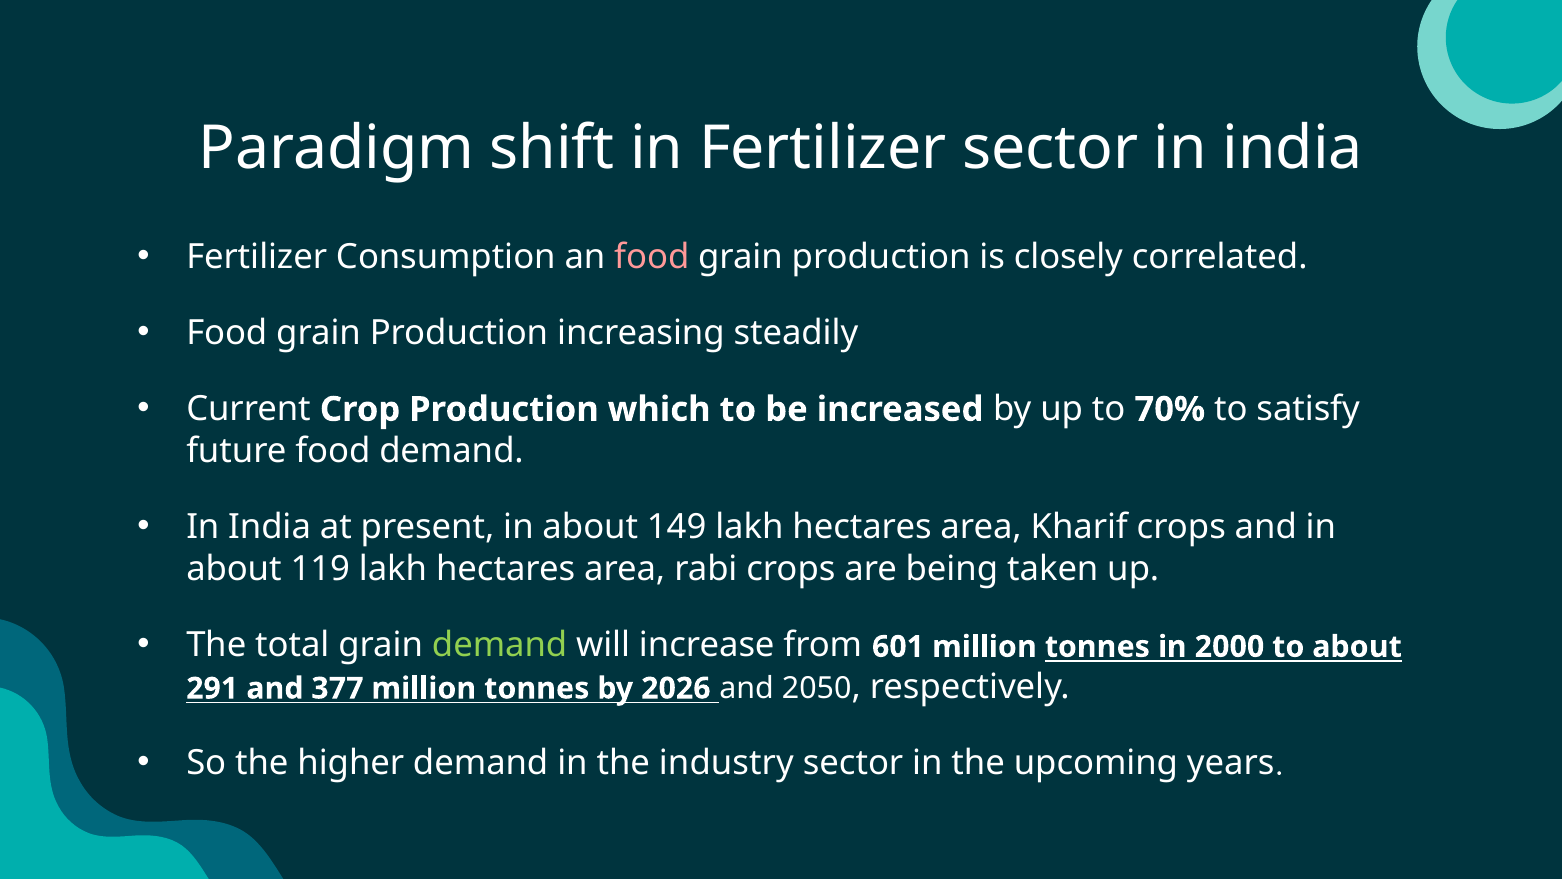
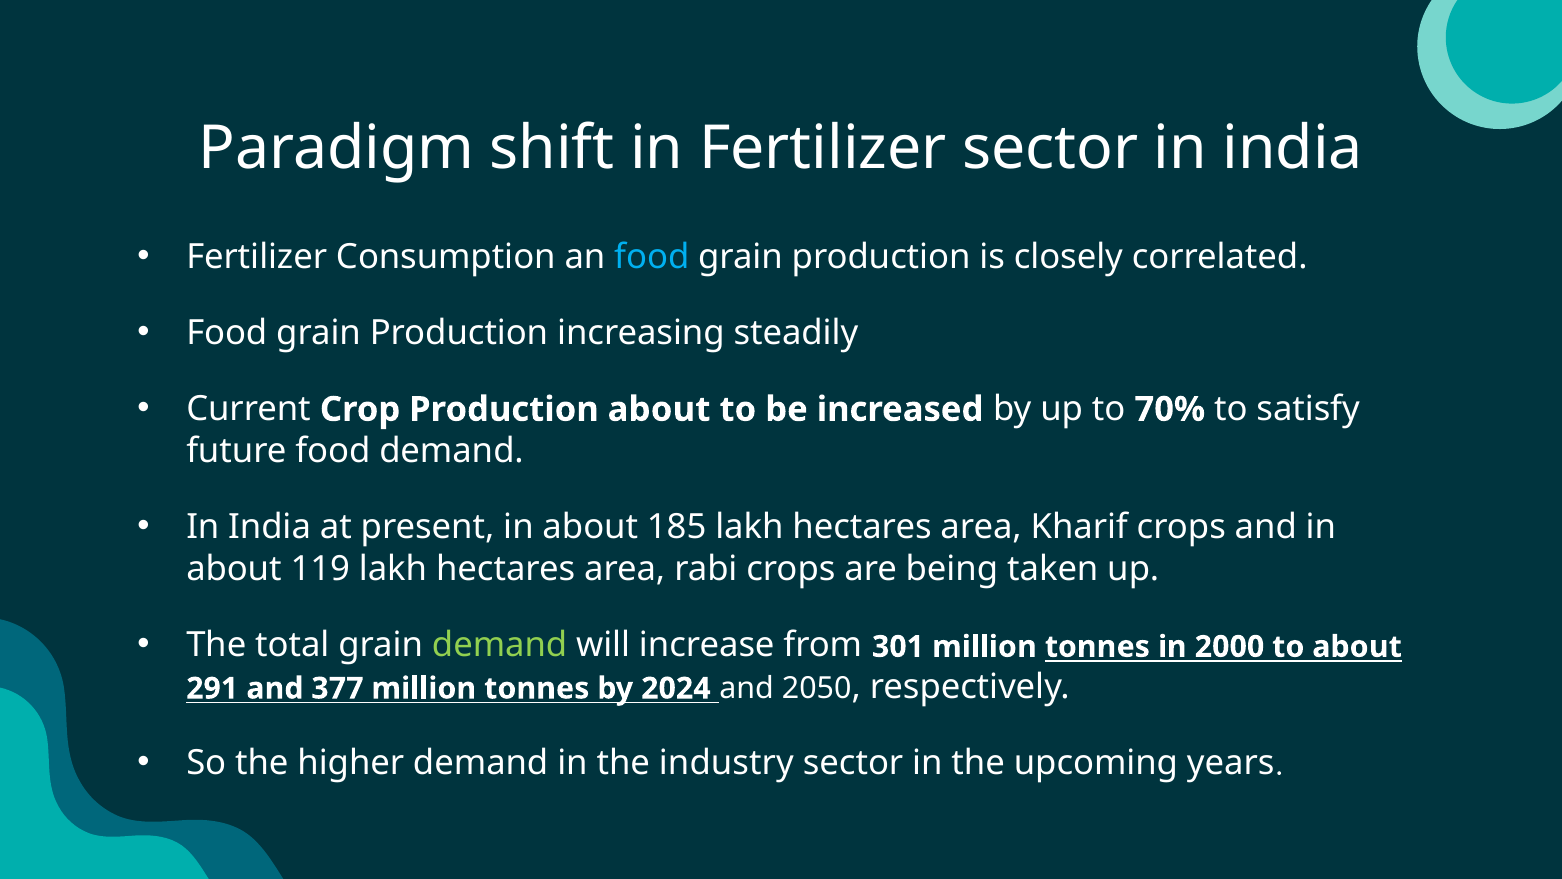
food at (652, 257) colour: pink -> light blue
Production which: which -> about
149: 149 -> 185
601: 601 -> 301
2026: 2026 -> 2024
